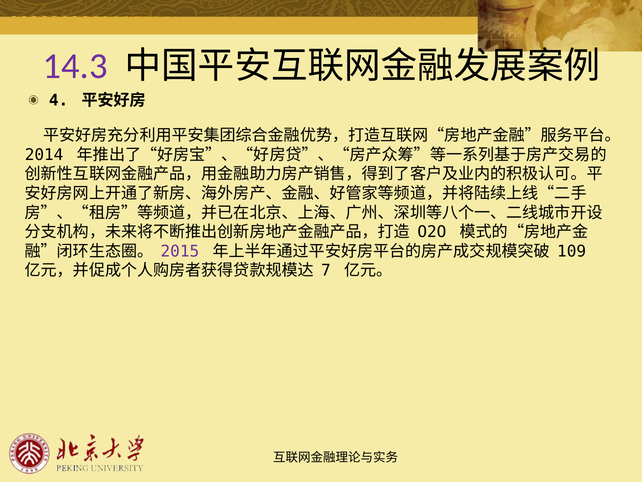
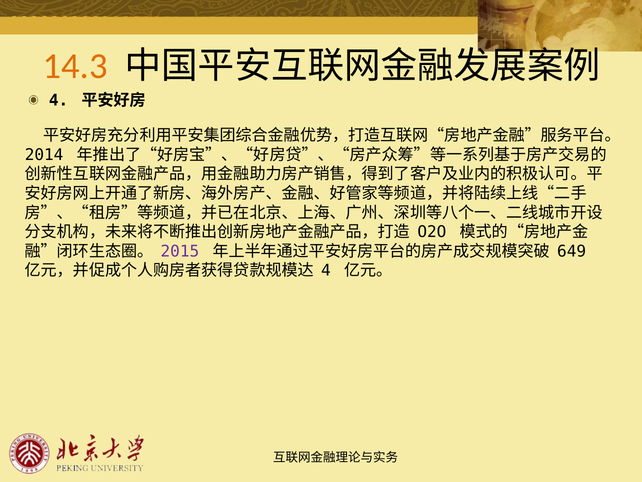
14.3 colour: purple -> orange
109: 109 -> 649
7 at (326, 270): 7 -> 4
